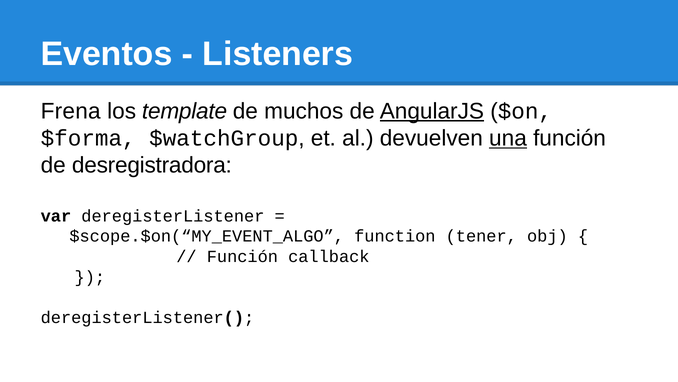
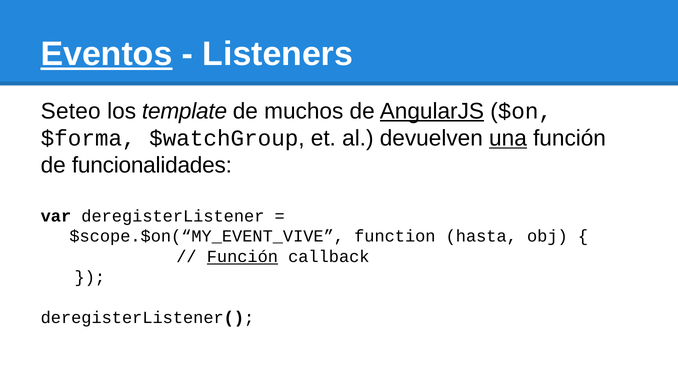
Eventos underline: none -> present
Frena: Frena -> Seteo
desregistradora: desregistradora -> funcionalidades
$scope.$on(“MY_EVENT_ALGO: $scope.$on(“MY_EVENT_ALGO -> $scope.$on(“MY_EVENT_VIVE
tener: tener -> hasta
Función at (242, 256) underline: none -> present
